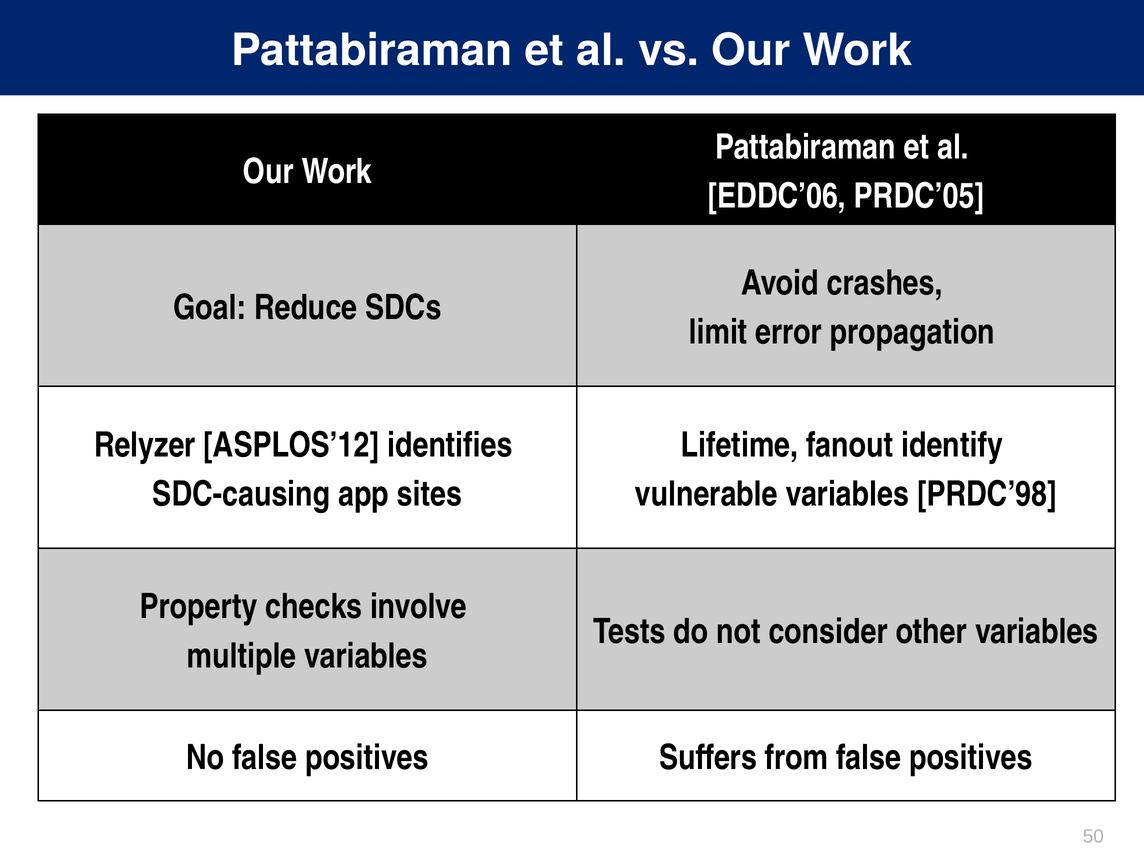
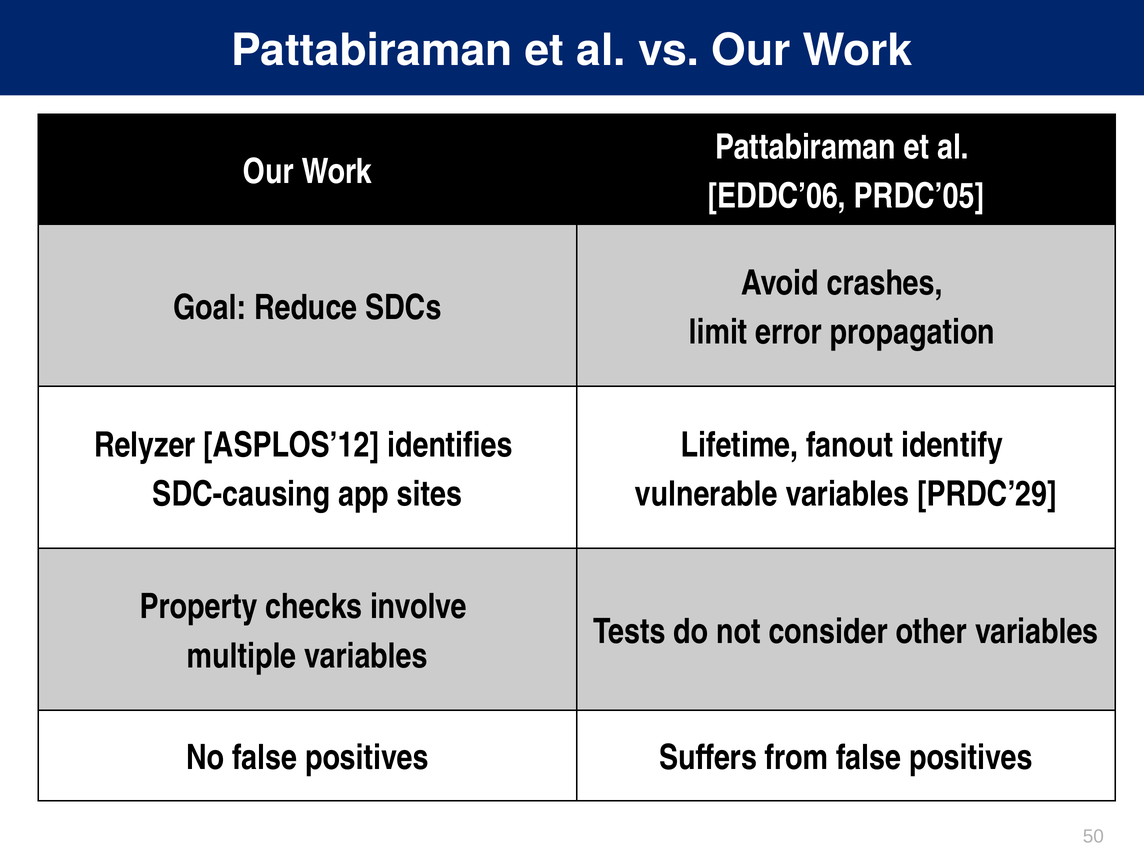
PRDC’98: PRDC’98 -> PRDC’29
